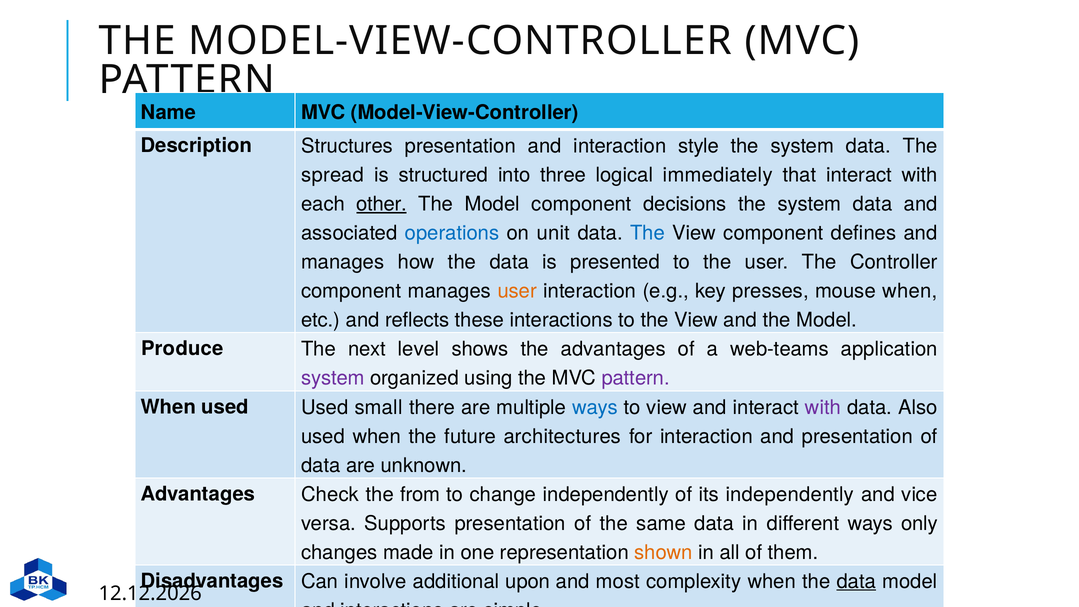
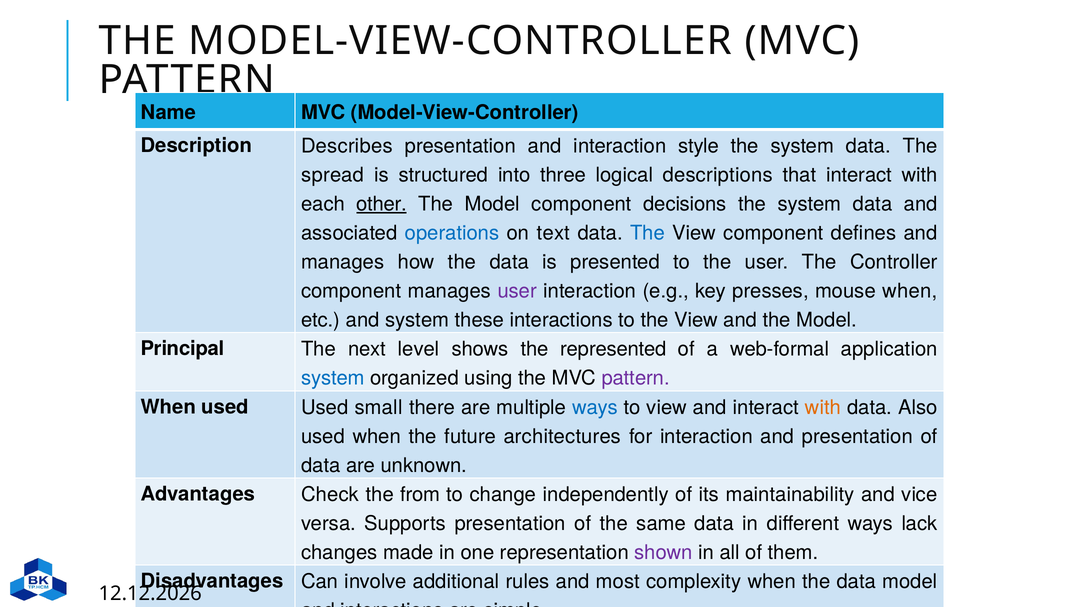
Structures: Structures -> Describes
immediately: immediately -> descriptions
unit: unit -> text
user at (517, 291) colour: orange -> purple
and reflects: reflects -> system
Produce: Produce -> Principal
the advantages: advantages -> represented
web-teams: web-teams -> web-formal
system at (333, 378) colour: purple -> blue
with at (823, 407) colour: purple -> orange
its independently: independently -> maintainability
only: only -> lack
shown colour: orange -> purple
upon: upon -> rules
data at (856, 581) underline: present -> none
